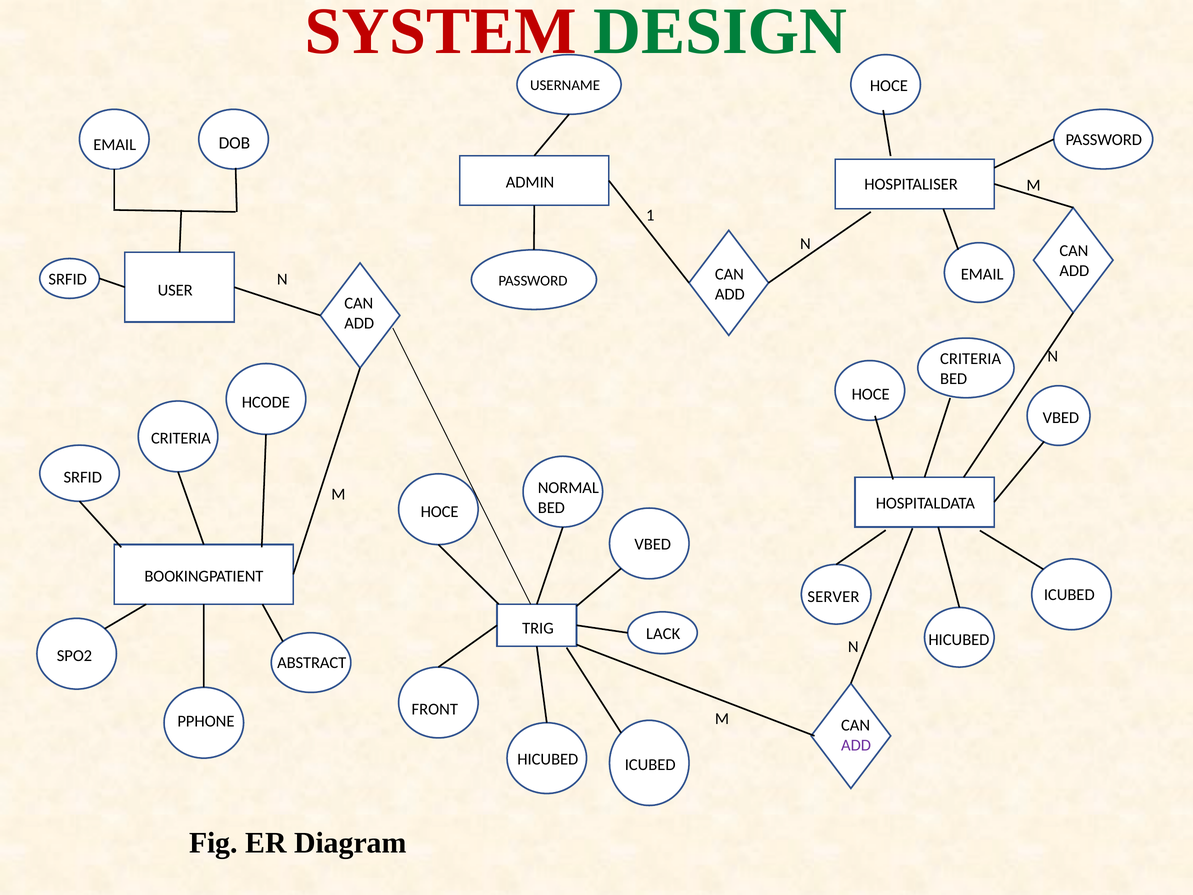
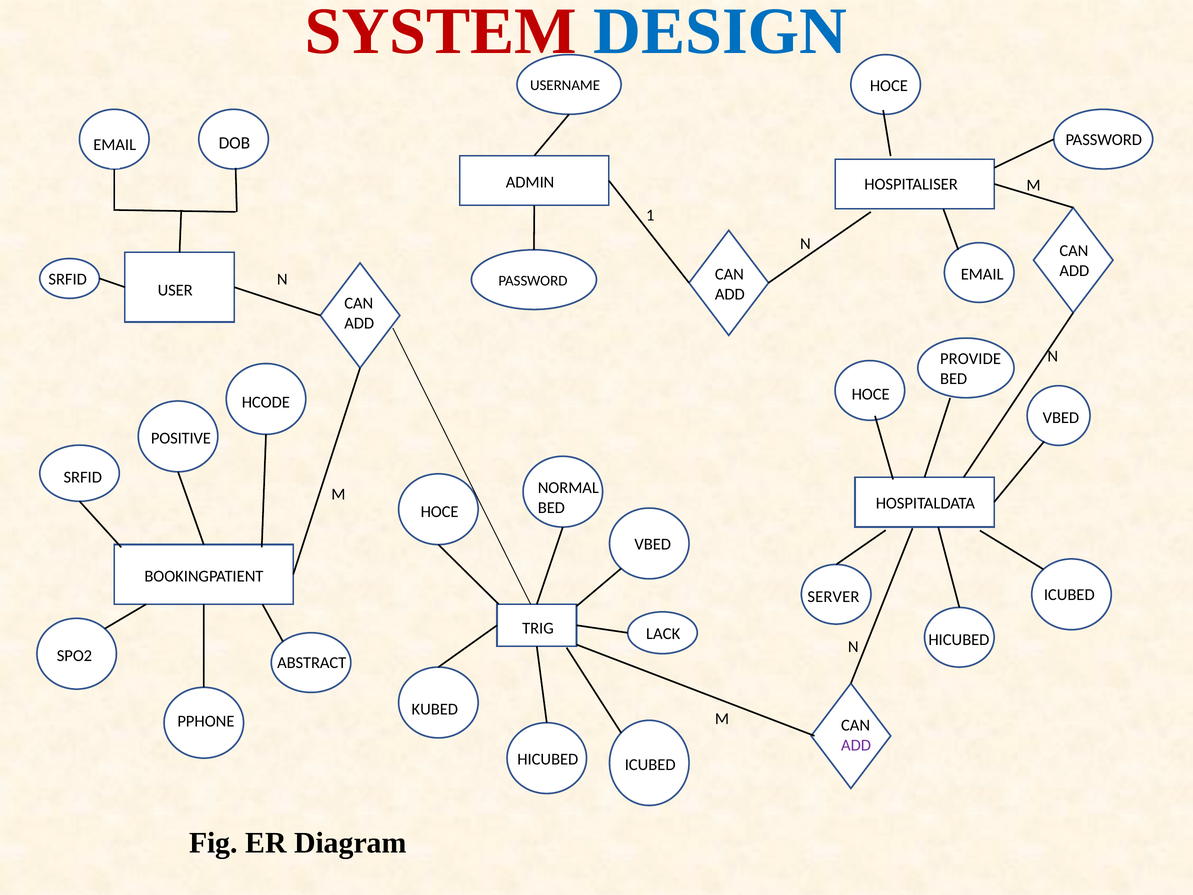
DESIGN colour: green -> blue
CRITERIA at (971, 359): CRITERIA -> PROVIDE
CRITERIA at (181, 438): CRITERIA -> POSITIVE
FRONT: FRONT -> KUBED
